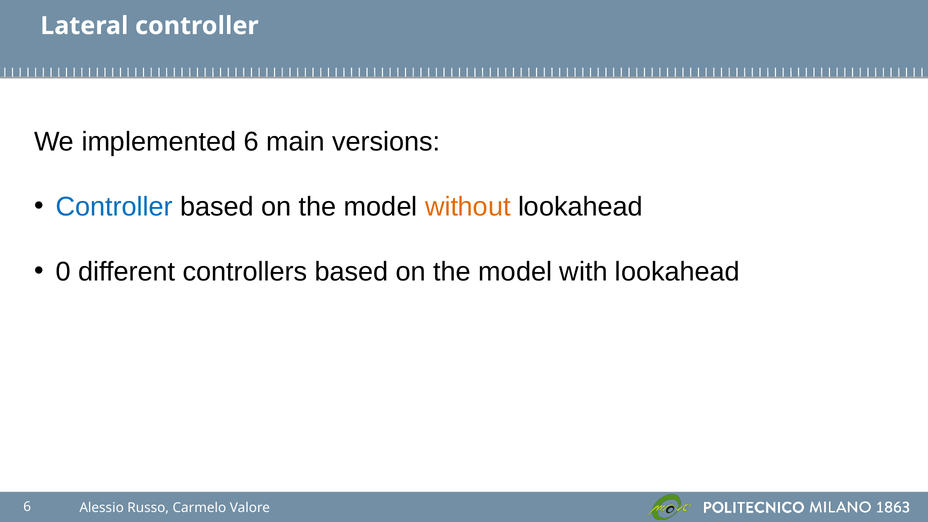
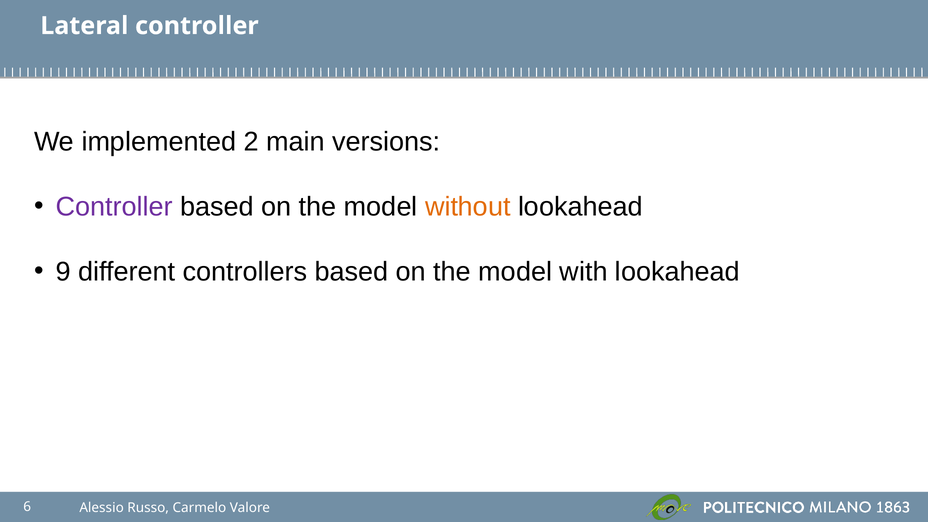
implemented 6: 6 -> 2
Controller at (114, 207) colour: blue -> purple
0: 0 -> 9
